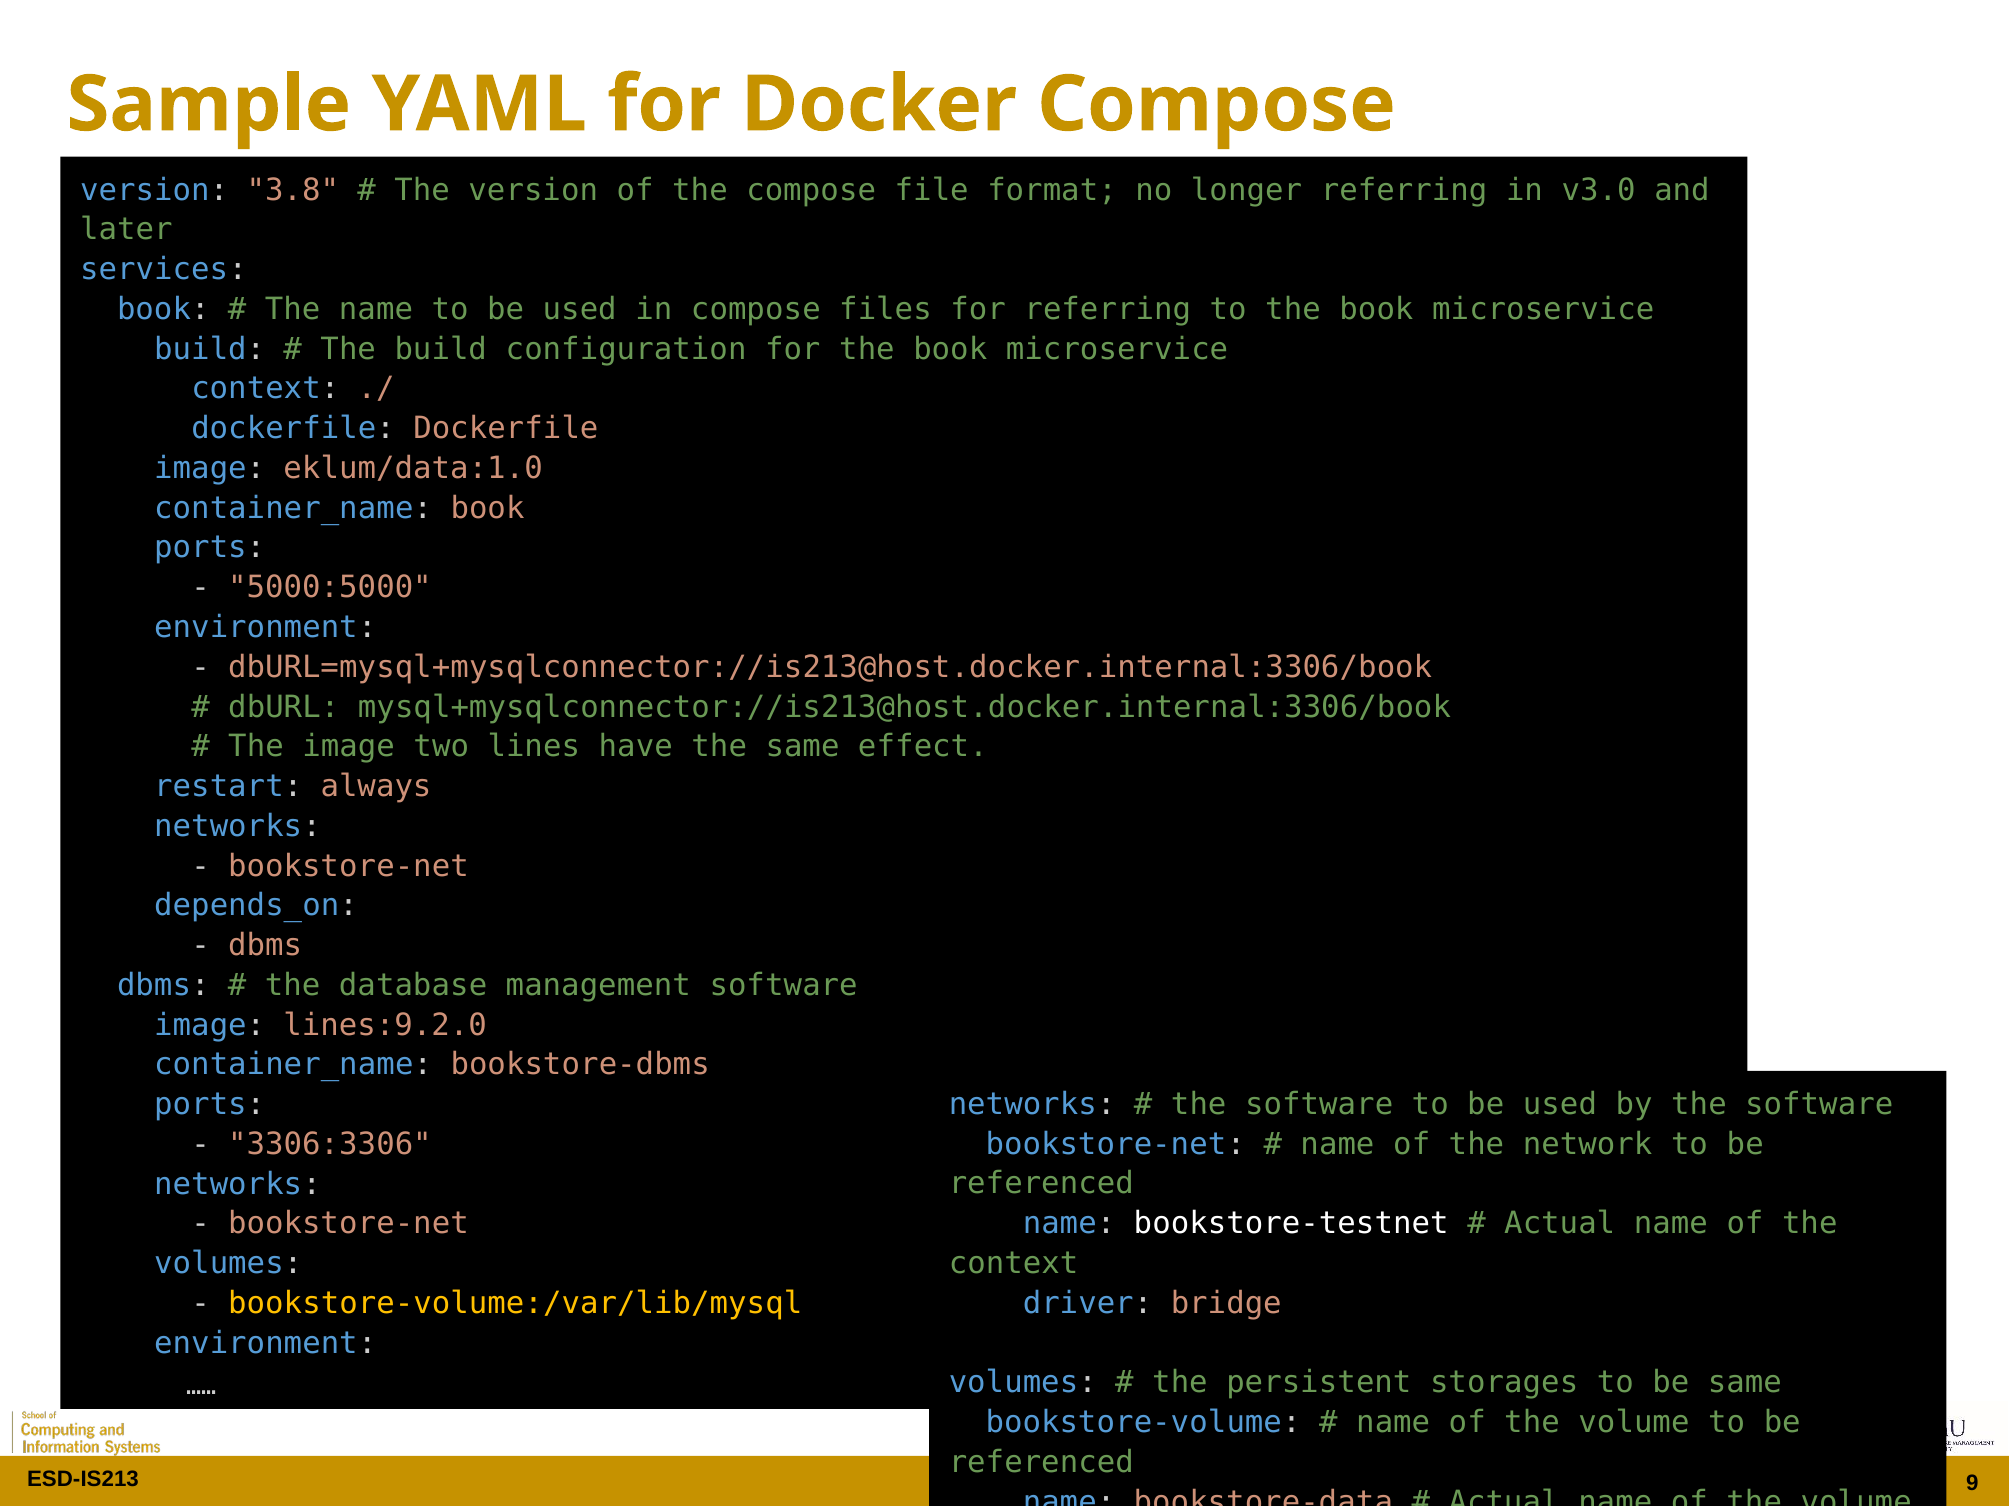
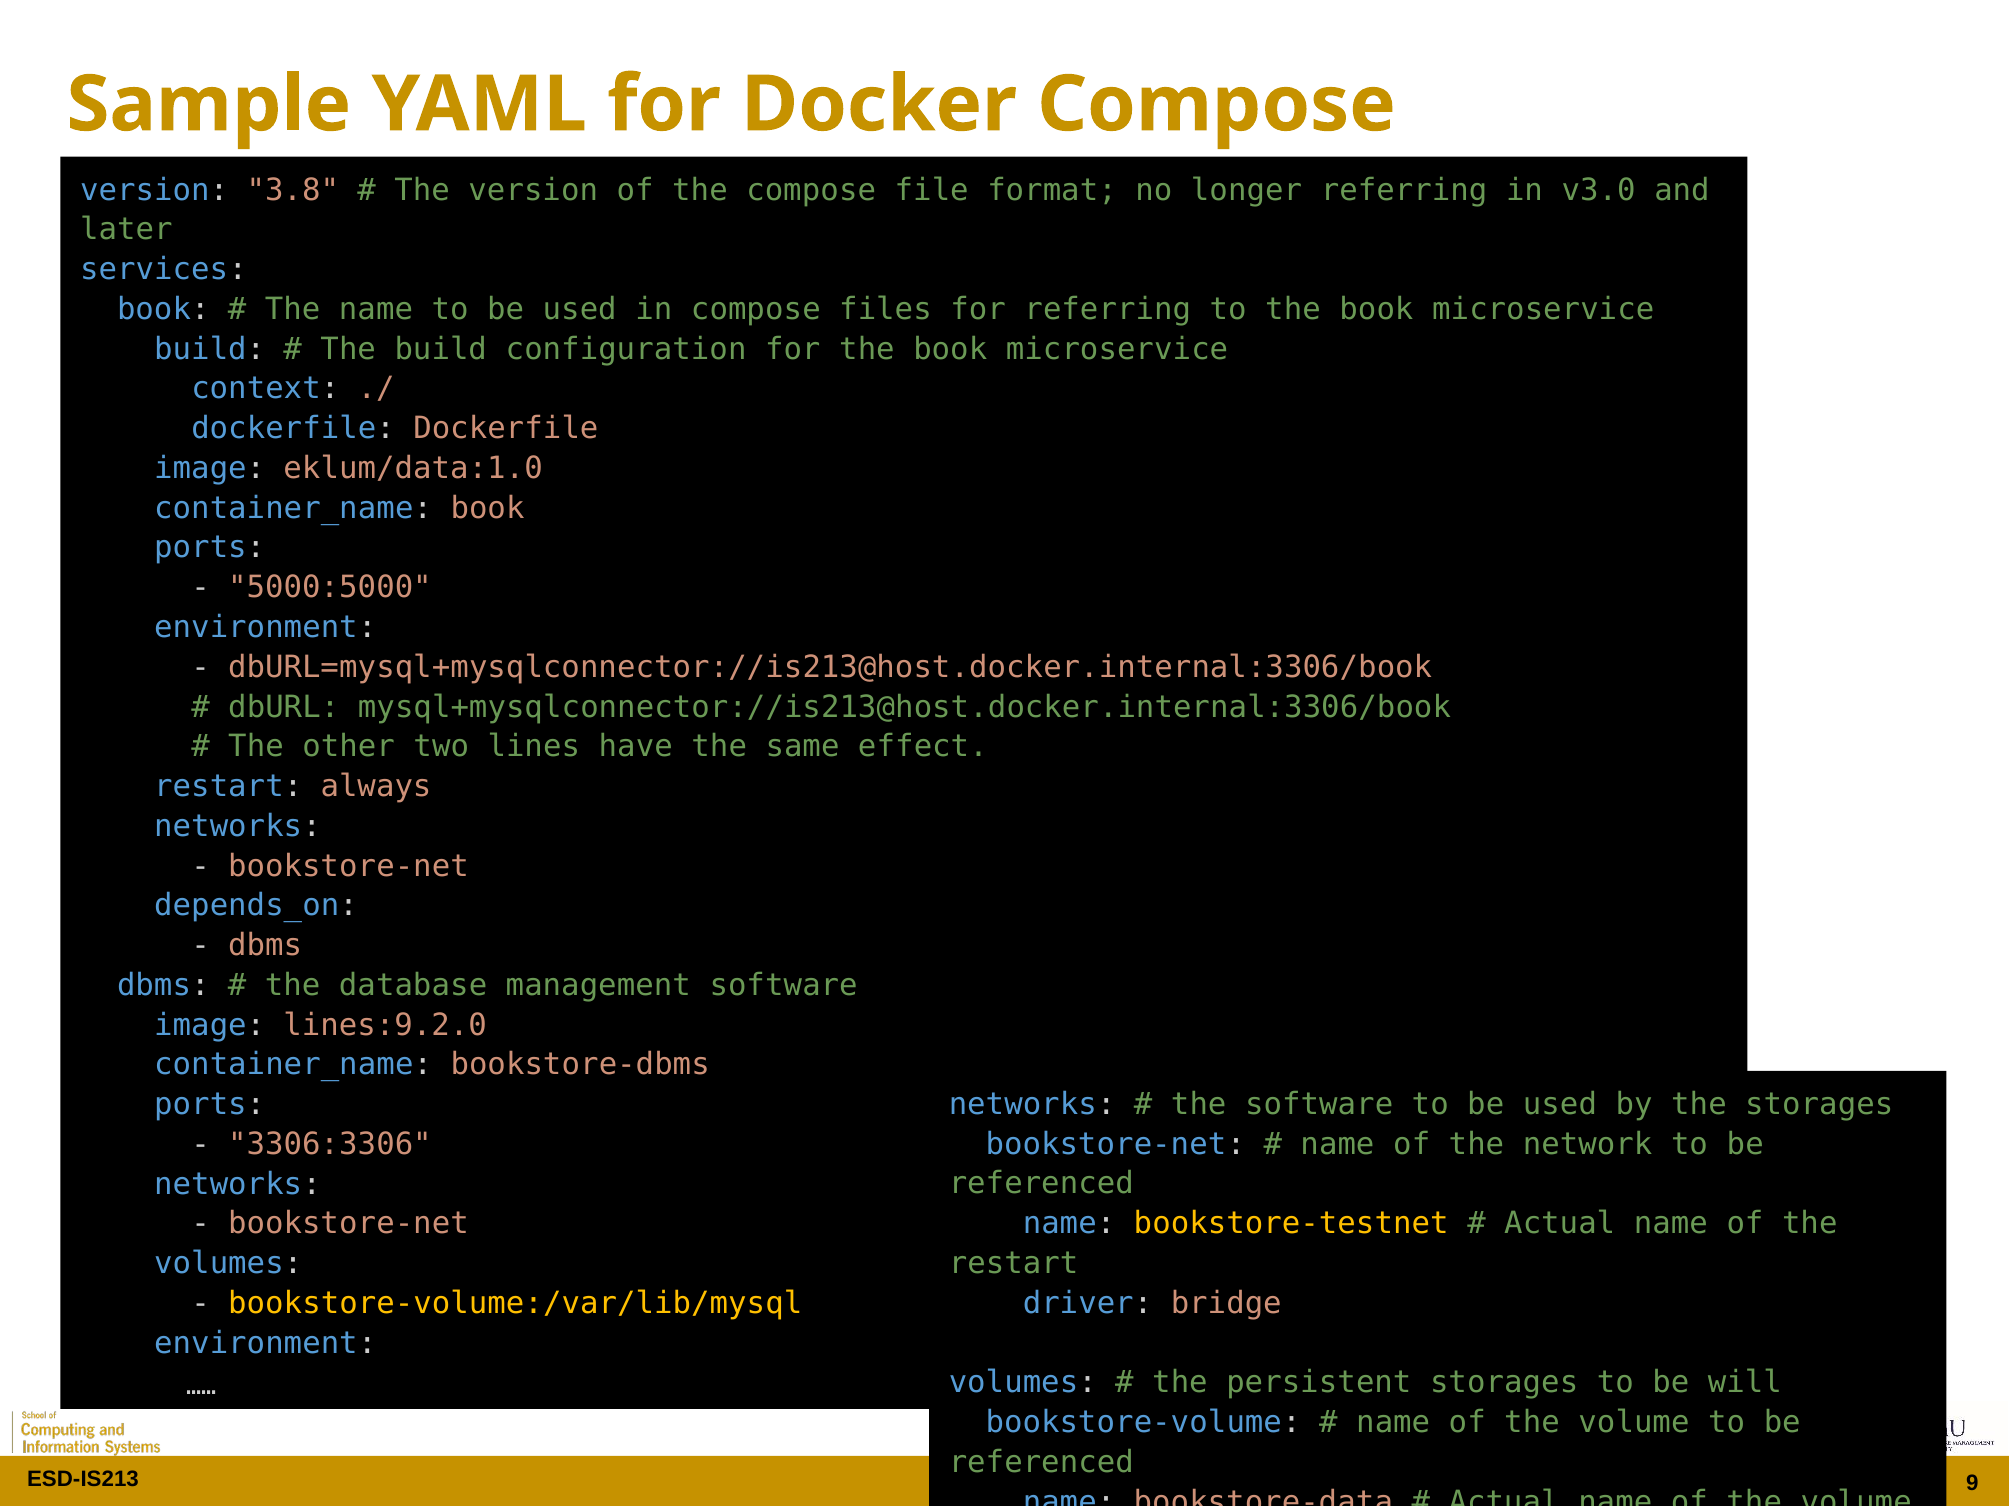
The image: image -> other
by the software: software -> storages
bookstore-testnet colour: white -> yellow
context at (1014, 1264): context -> restart
be same: same -> will
